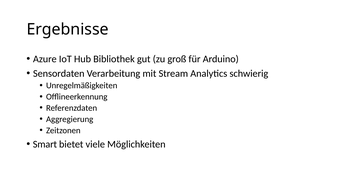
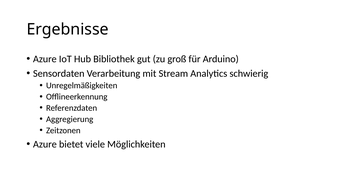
Smart at (45, 144): Smart -> Azure
